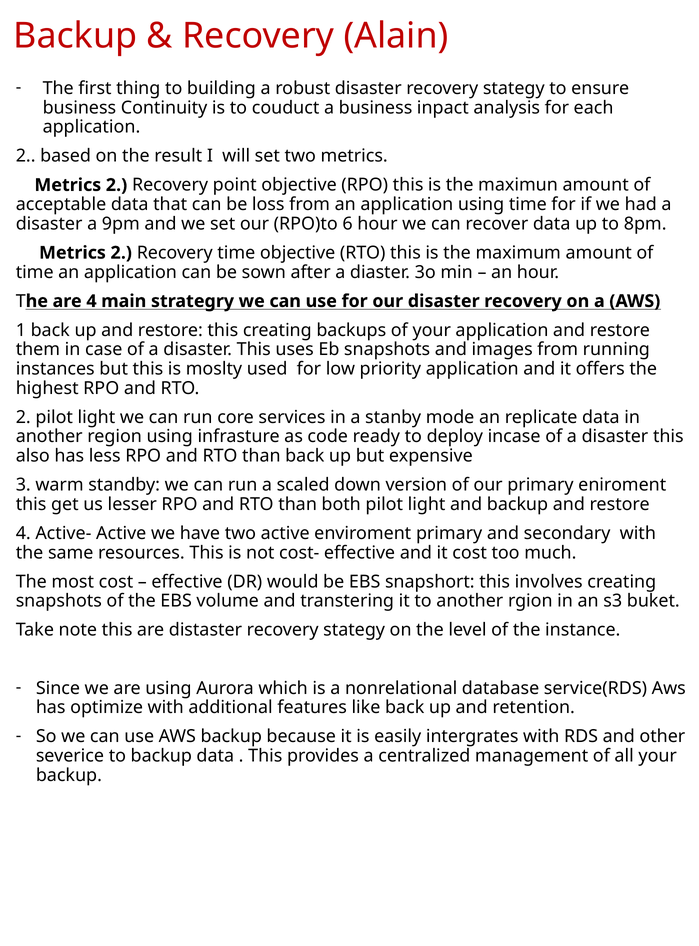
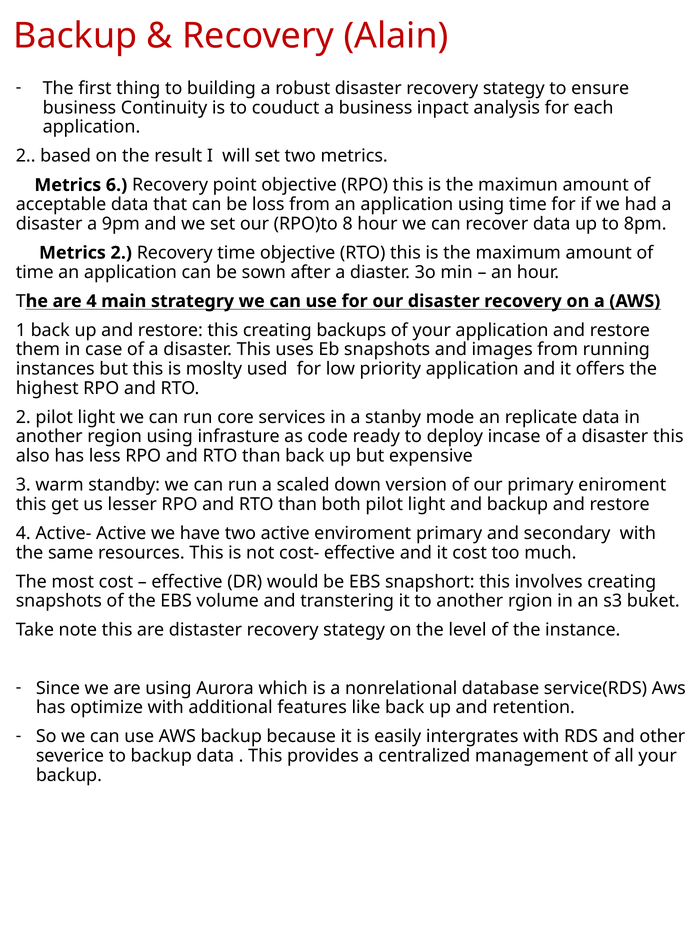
2 at (117, 185): 2 -> 6
6: 6 -> 8
